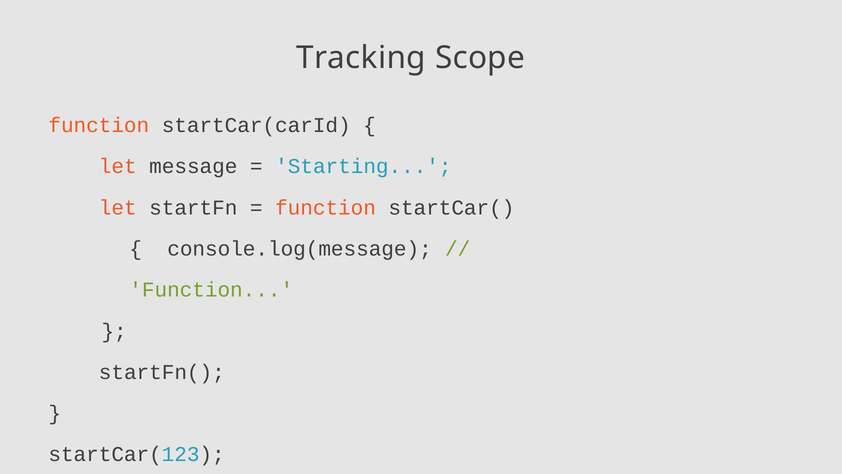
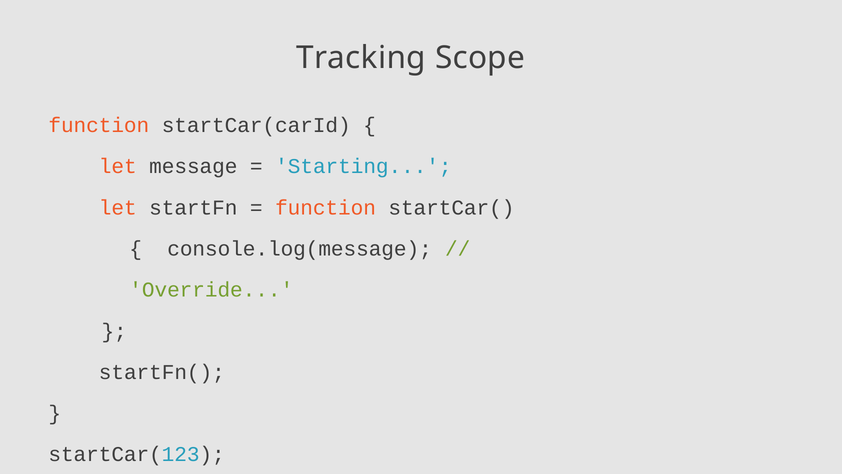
Function at (211, 290): Function -> Override
